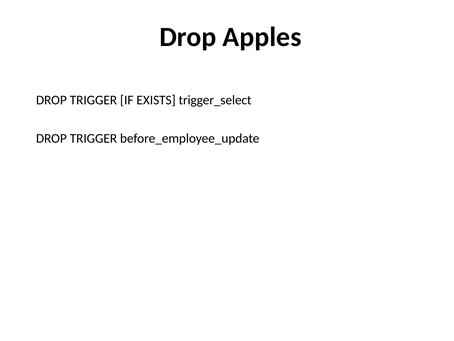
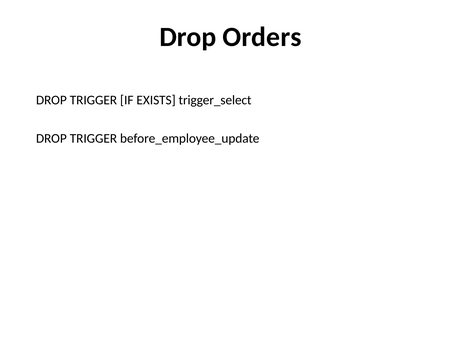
Apples: Apples -> Orders
